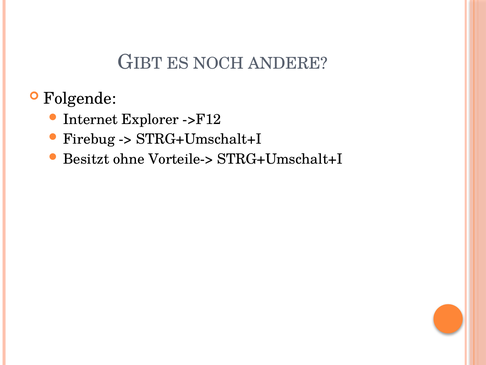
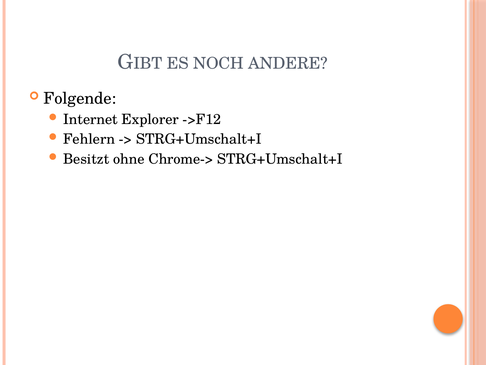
Firebug: Firebug -> Fehlern
Vorteile->: Vorteile-> -> Chrome->
